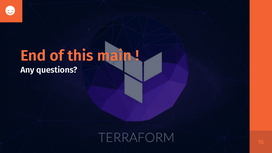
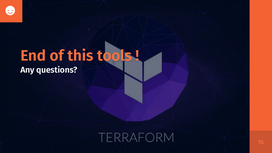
main: main -> tools
